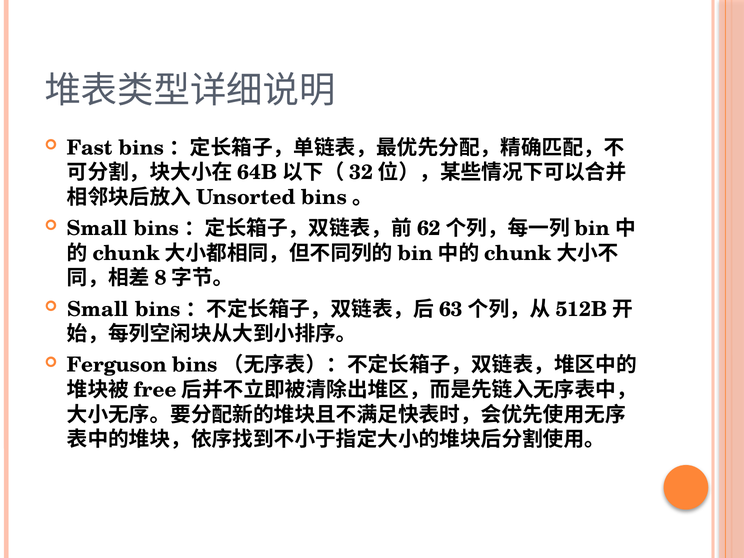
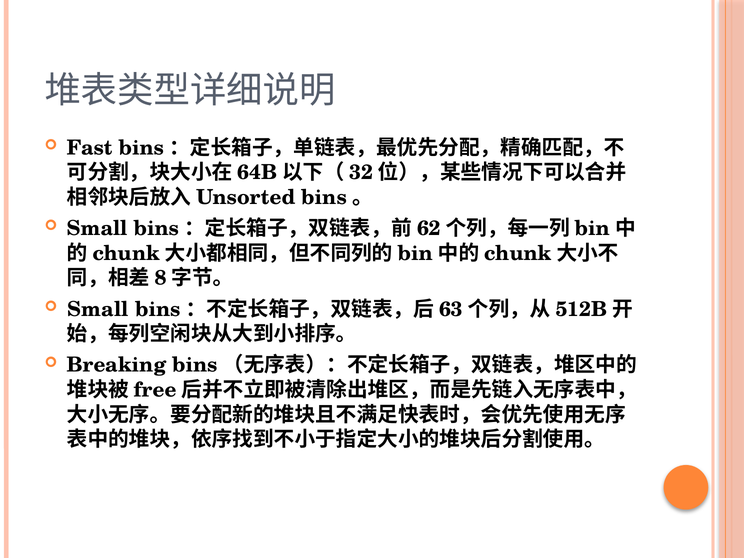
Ferguson: Ferguson -> Breaking
